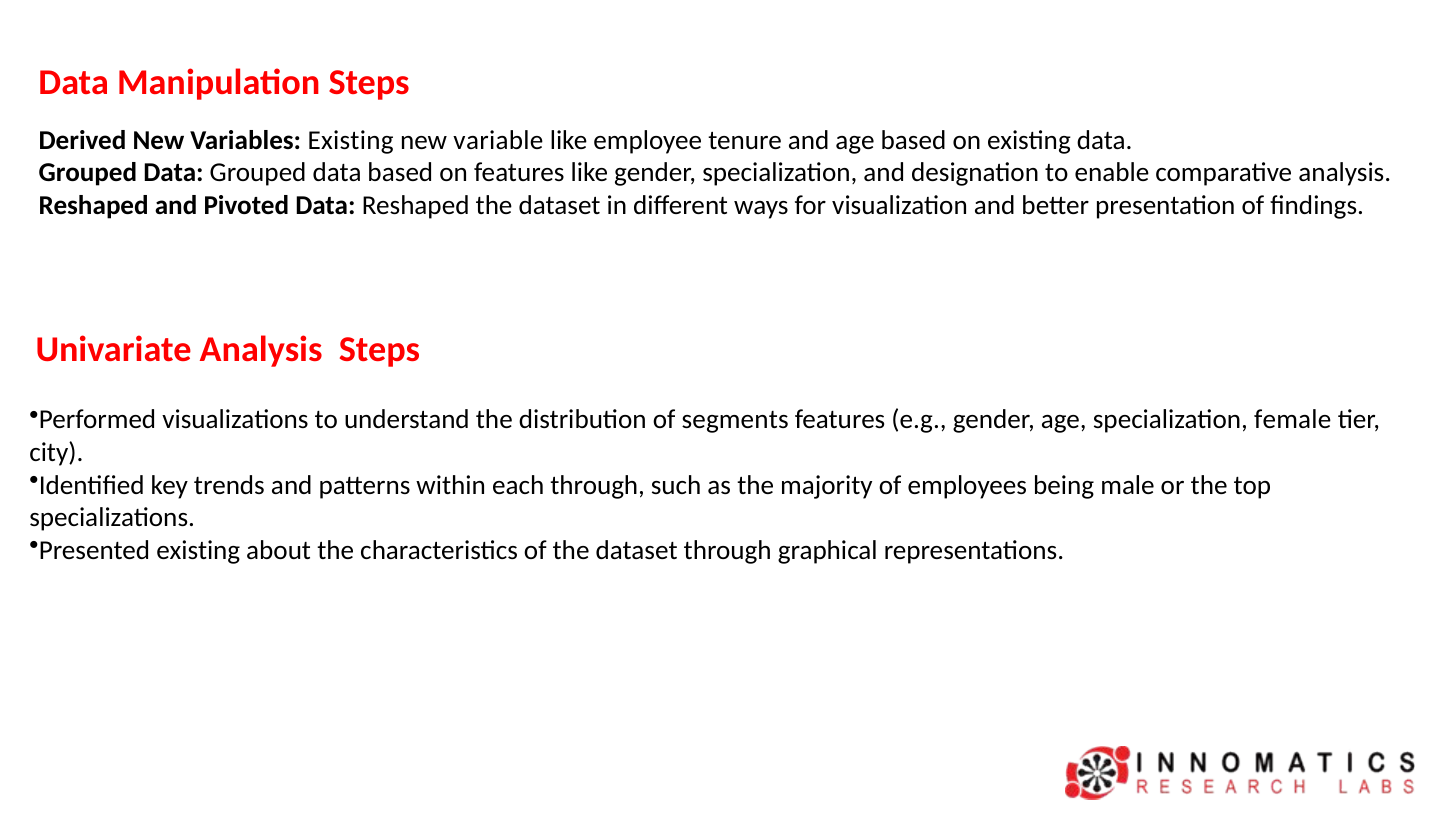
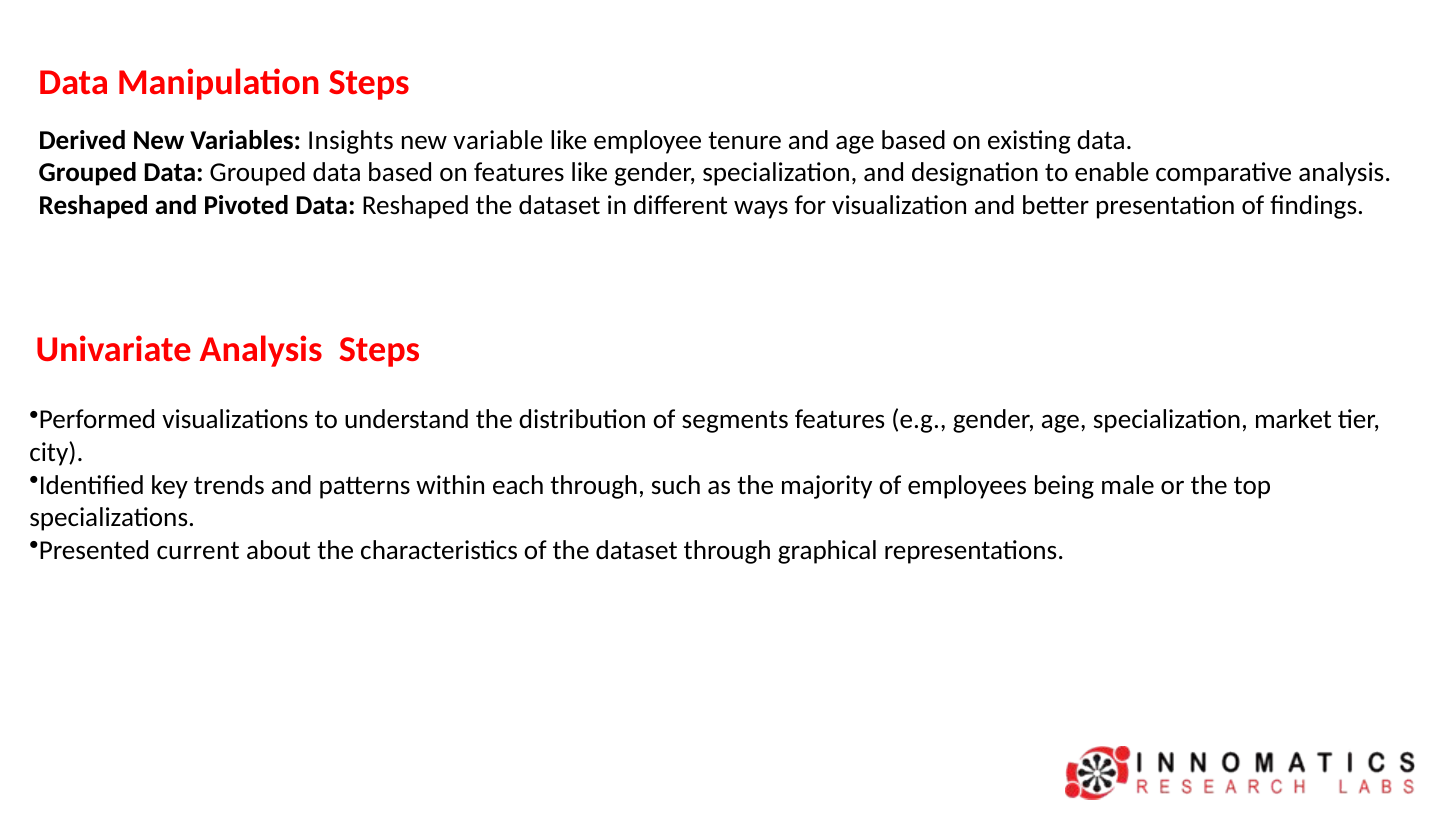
Variables Existing: Existing -> Insights
female: female -> market
Presented existing: existing -> current
